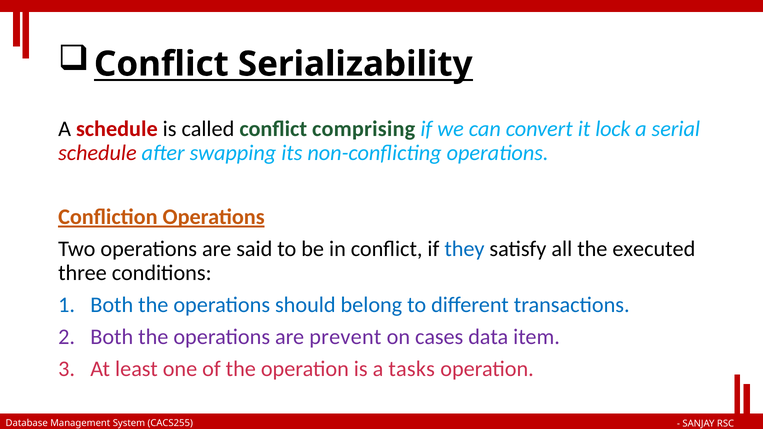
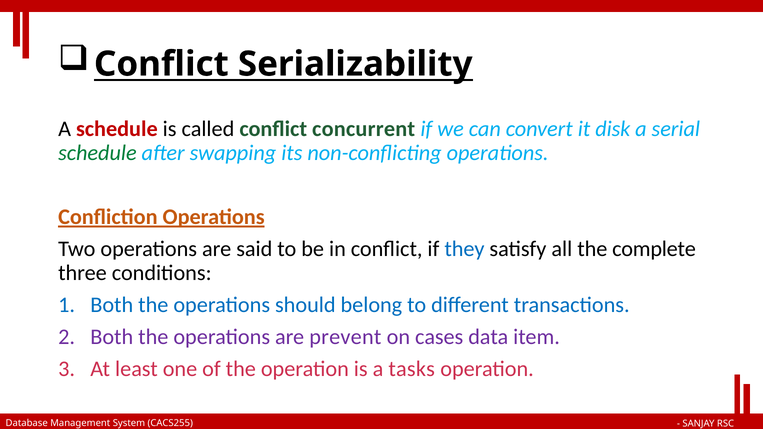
comprising: comprising -> concurrent
lock: lock -> disk
schedule at (97, 153) colour: red -> green
executed: executed -> complete
